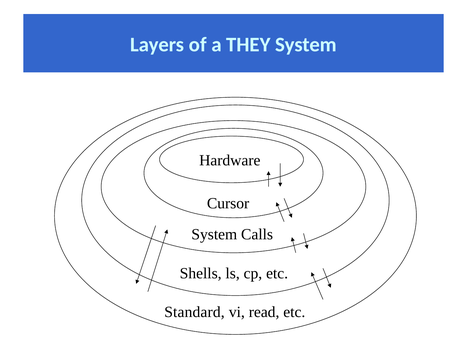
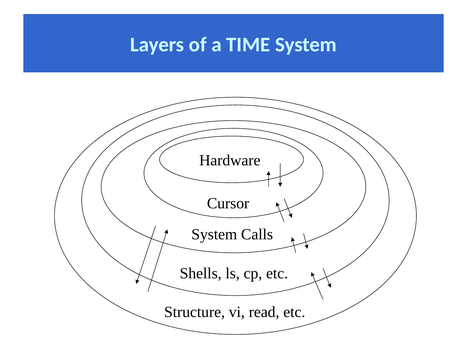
THEY: THEY -> TIME
Standard: Standard -> Structure
